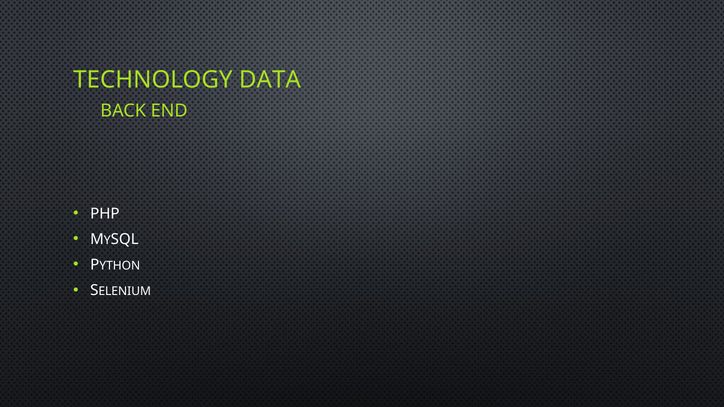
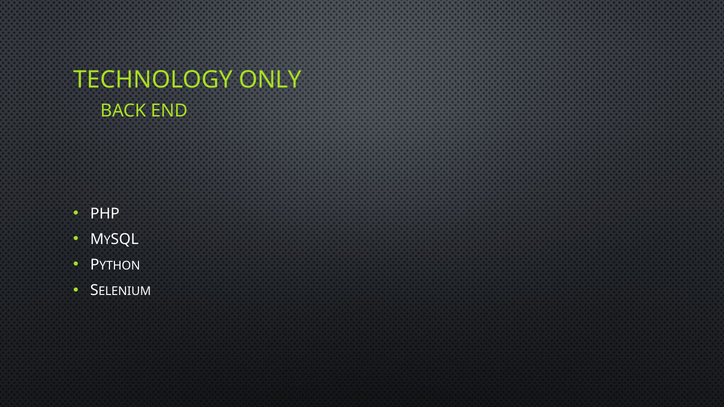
DATA: DATA -> ONLY
